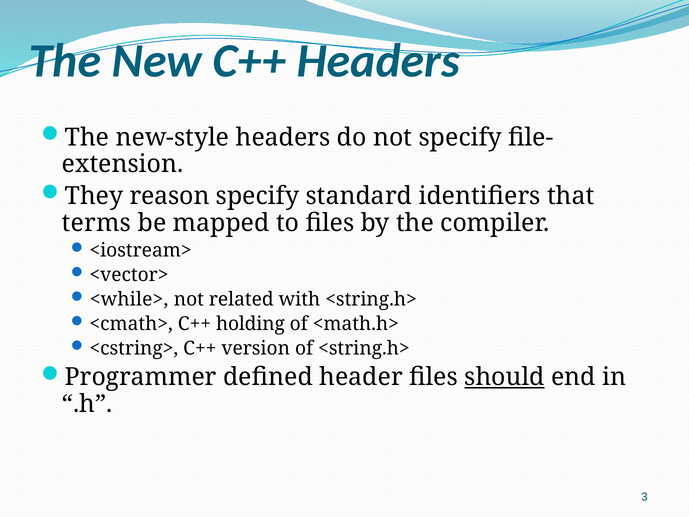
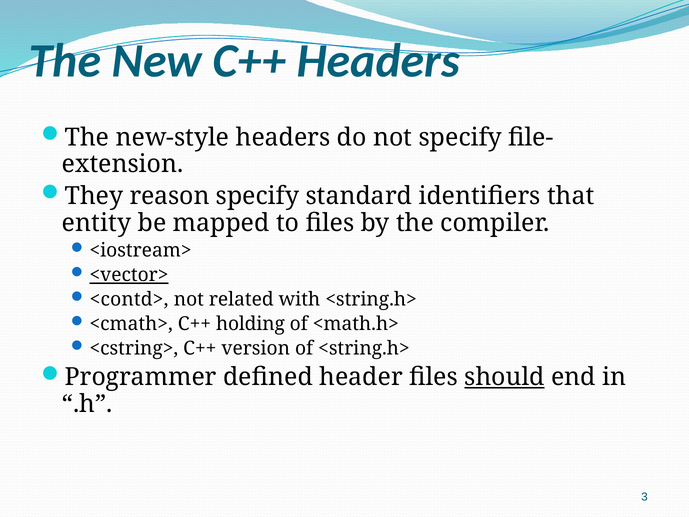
terms: terms -> entity
<vector> underline: none -> present
<while>: <while> -> <contd>
